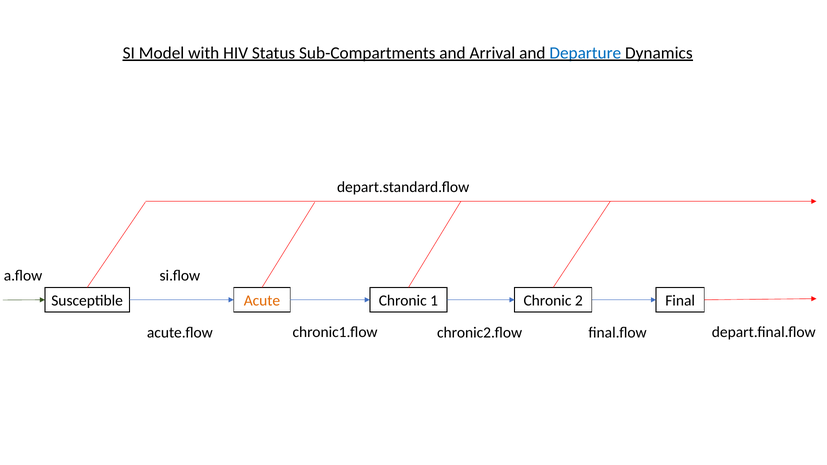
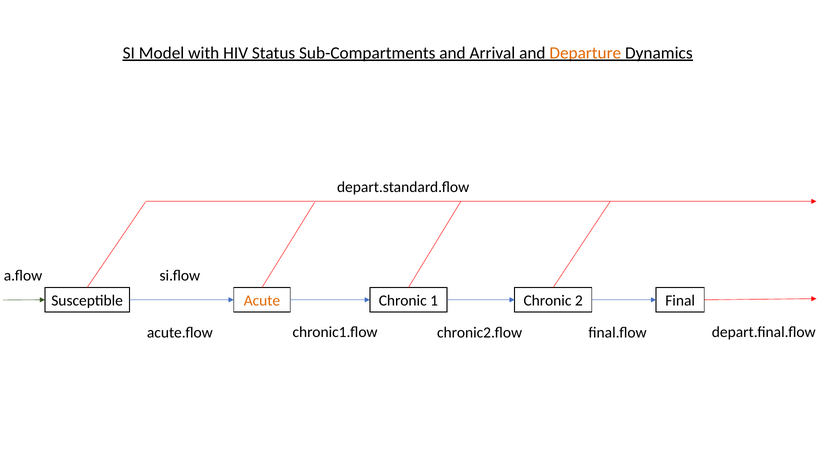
Departure colour: blue -> orange
